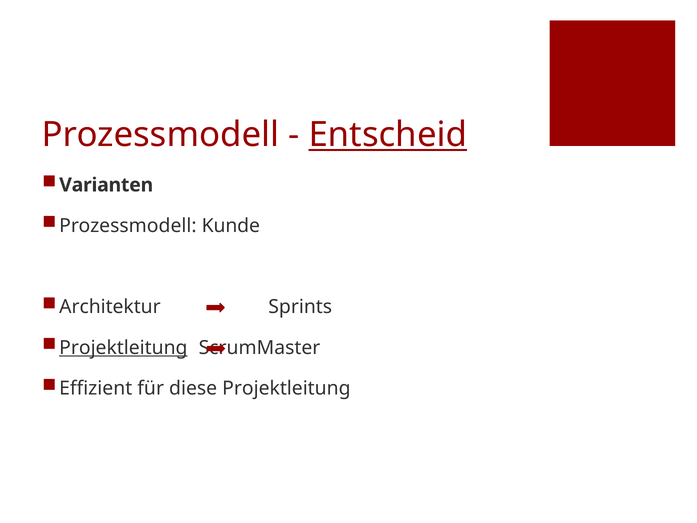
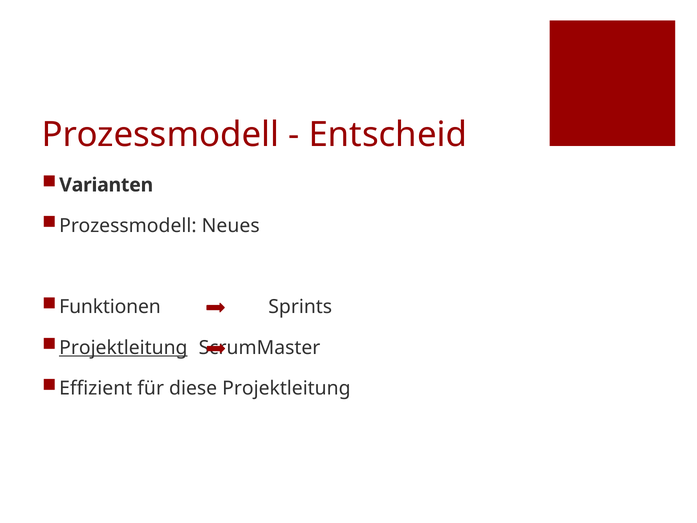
Entscheid underline: present -> none
Kunde: Kunde -> Neues
Architektur: Architektur -> Funktionen
